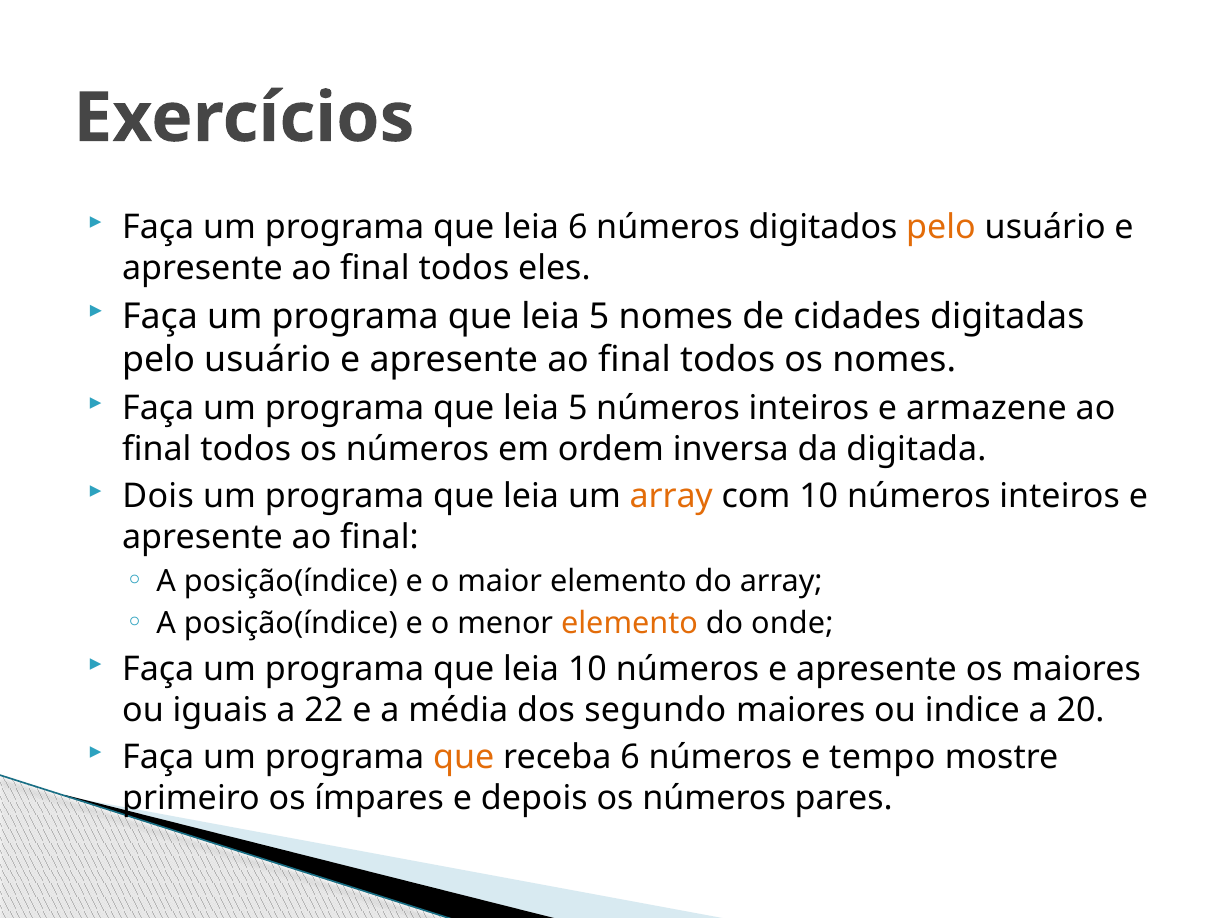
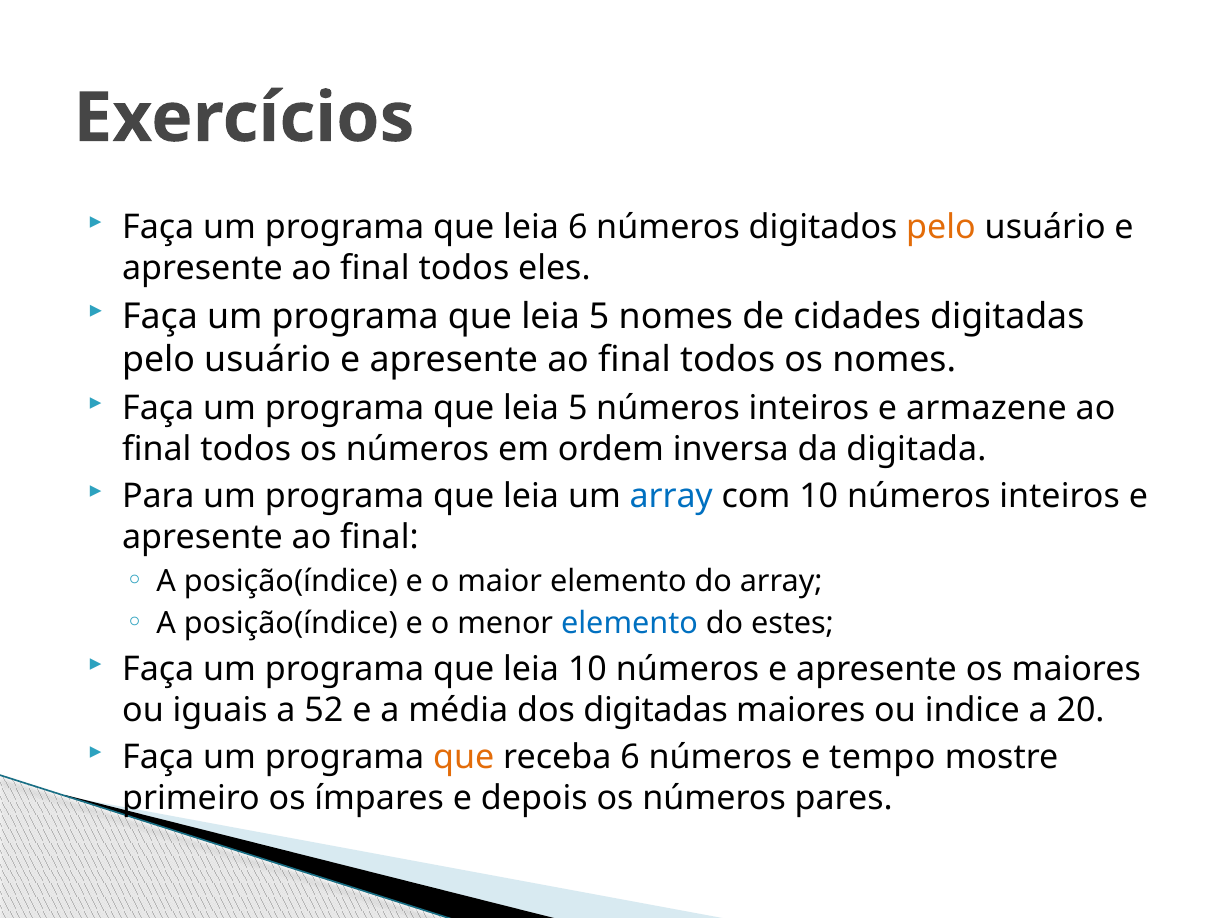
Dois: Dois -> Para
array at (671, 496) colour: orange -> blue
elemento at (629, 623) colour: orange -> blue
onde: onde -> estes
22: 22 -> 52
dos segundo: segundo -> digitadas
